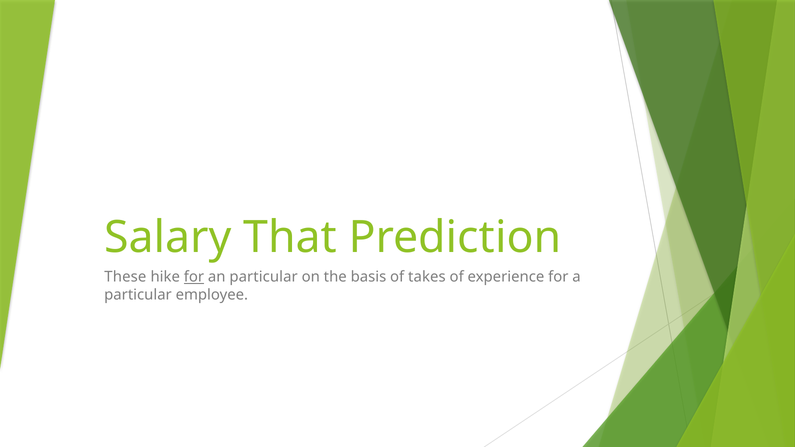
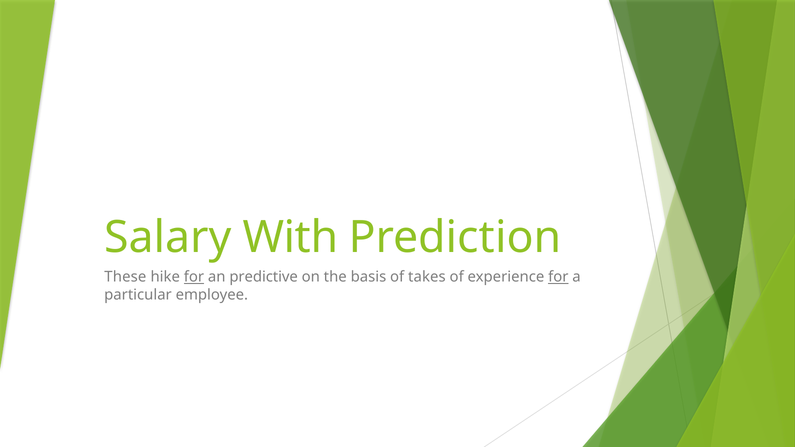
That: That -> With
an particular: particular -> predictive
for at (558, 277) underline: none -> present
